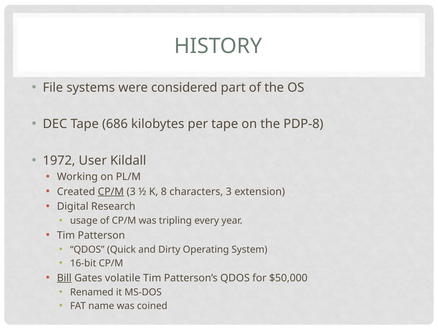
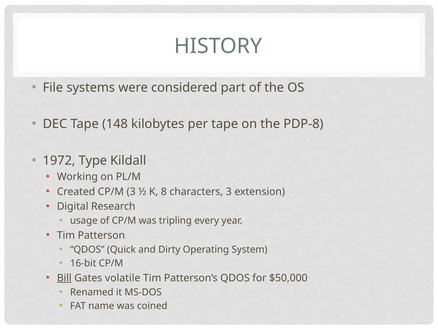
686: 686 -> 148
User: User -> Type
CP/M at (111, 191) underline: present -> none
